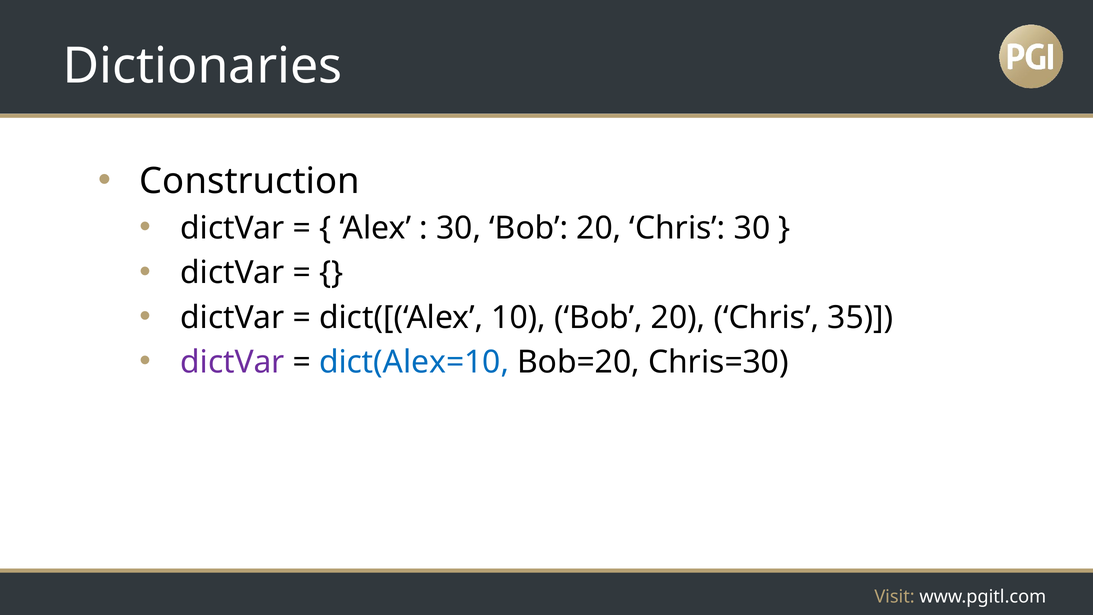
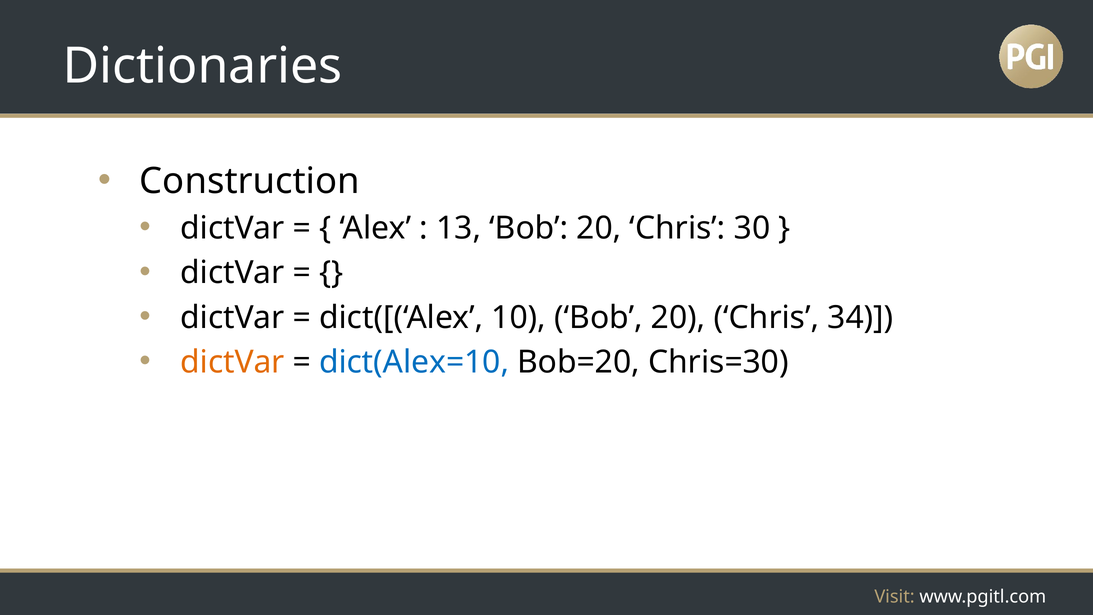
30 at (459, 228): 30 -> 13
35: 35 -> 34
dictVar at (233, 362) colour: purple -> orange
